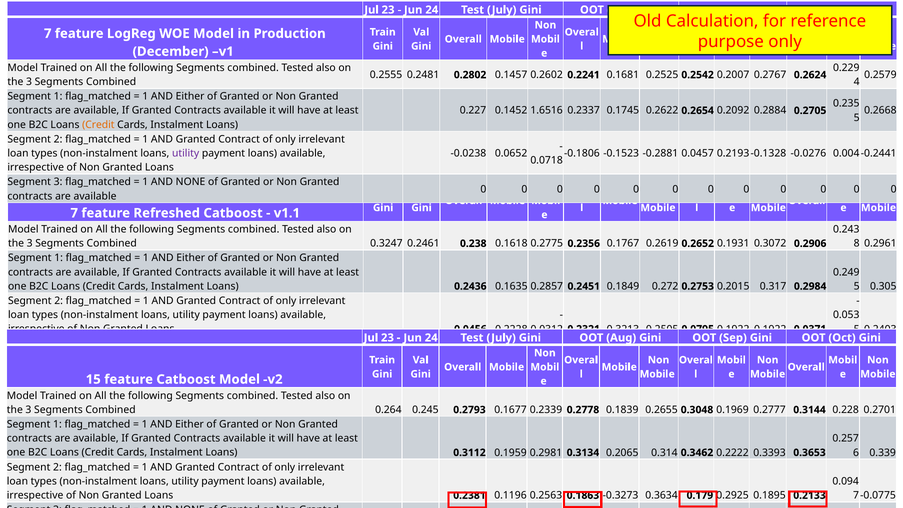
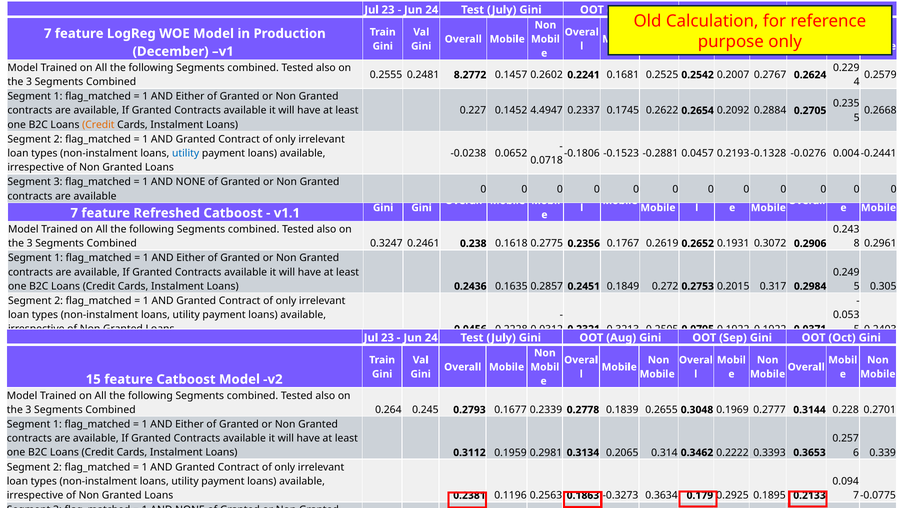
0.2802: 0.2802 -> 8.2772
1.6516: 1.6516 -> 4.4947
utility at (186, 153) colour: purple -> blue
